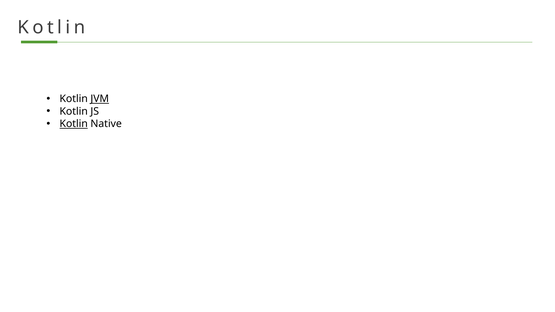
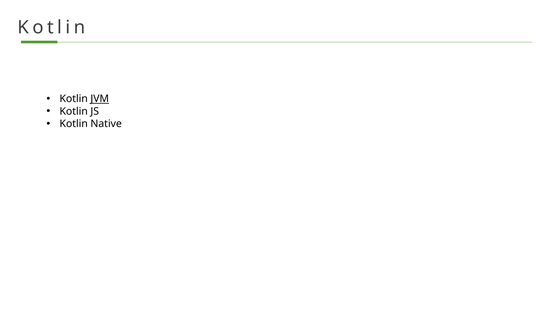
Kotlin at (74, 124) underline: present -> none
